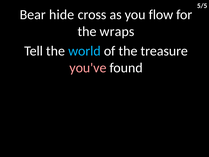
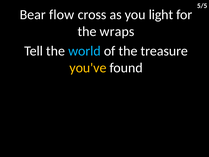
hide: hide -> flow
flow: flow -> light
you've colour: pink -> yellow
